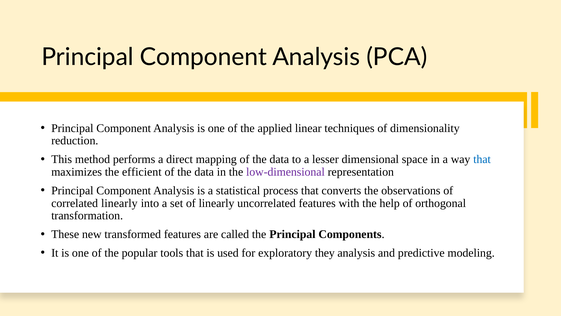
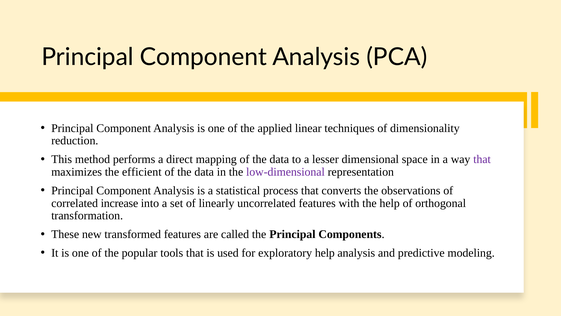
that at (482, 159) colour: blue -> purple
correlated linearly: linearly -> increase
exploratory they: they -> help
